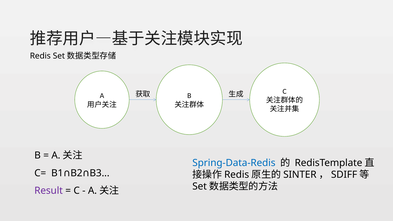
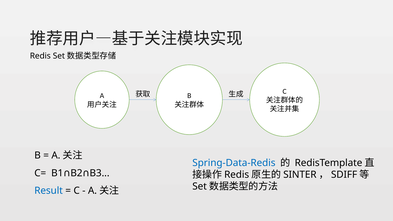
Result colour: purple -> blue
